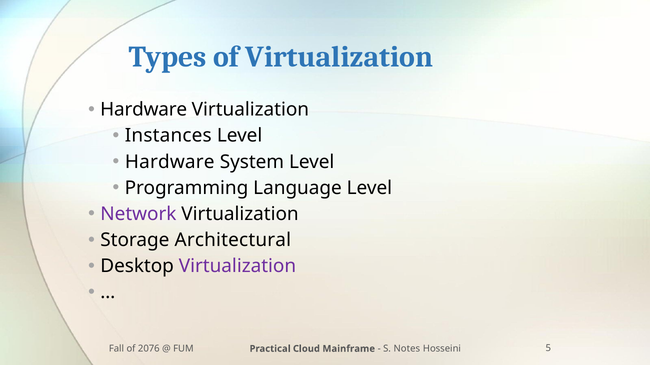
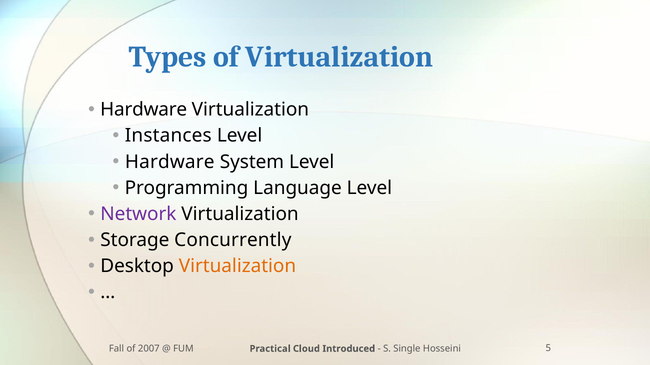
Architectural: Architectural -> Concurrently
Virtualization at (237, 267) colour: purple -> orange
2076: 2076 -> 2007
Mainframe: Mainframe -> Introduced
Notes: Notes -> Single
